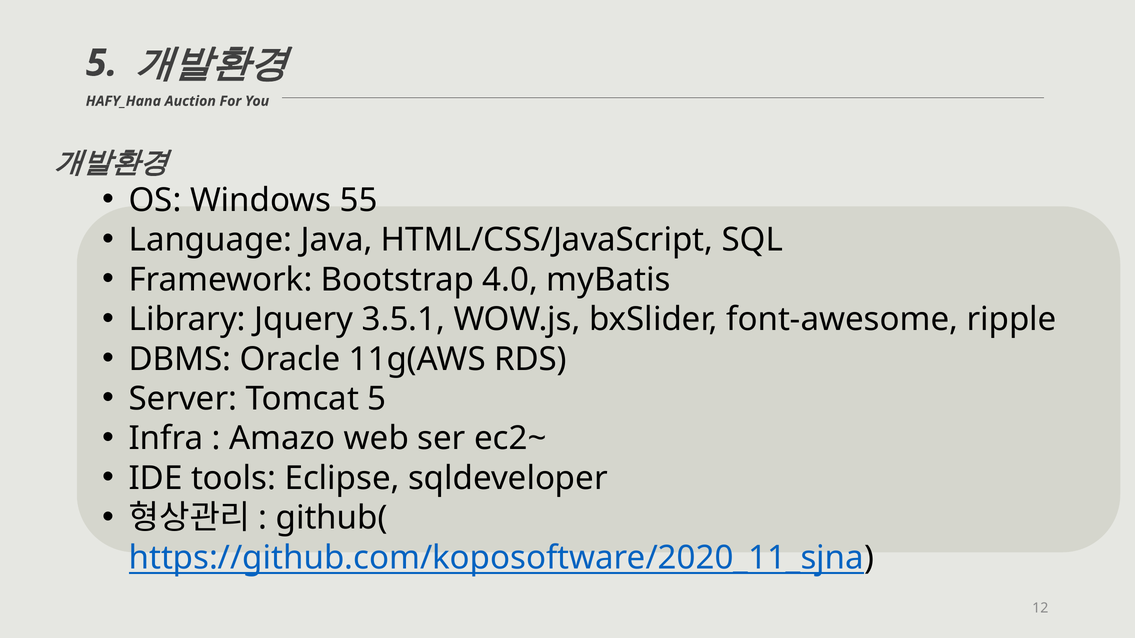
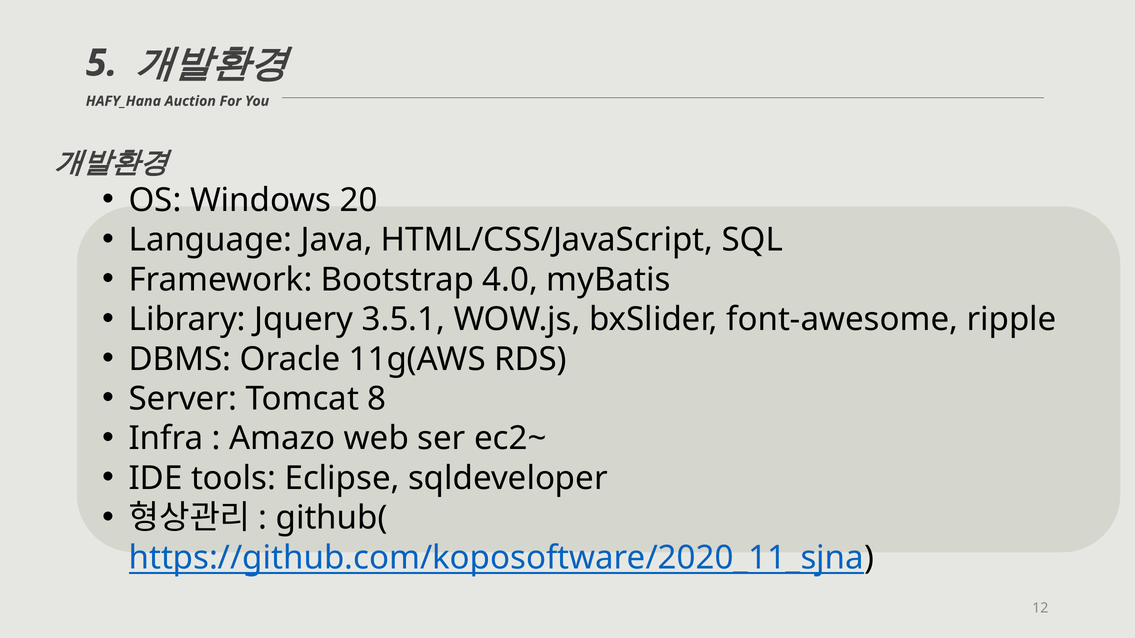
55: 55 -> 20
Tomcat 5: 5 -> 8
